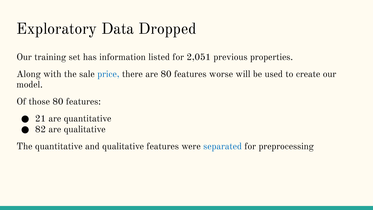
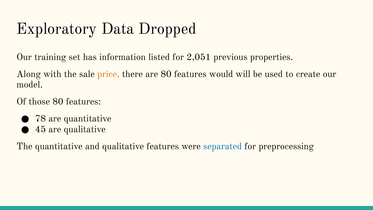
price colour: blue -> orange
worse: worse -> would
21: 21 -> 78
82: 82 -> 45
